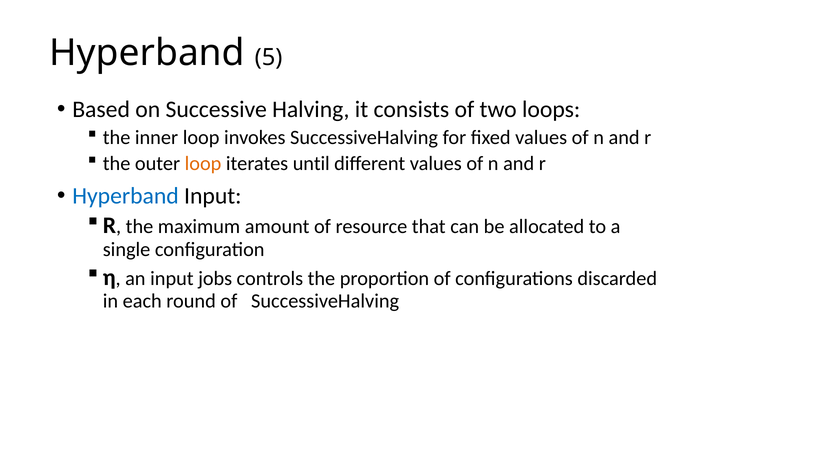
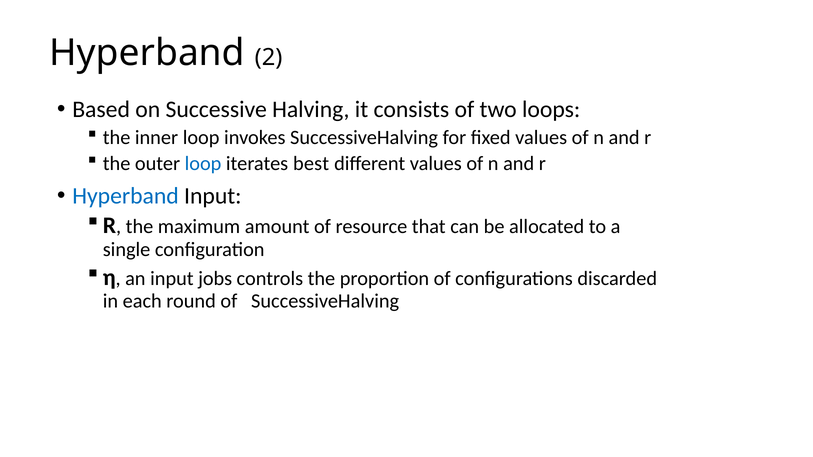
5: 5 -> 2
loop at (203, 164) colour: orange -> blue
until: until -> best
